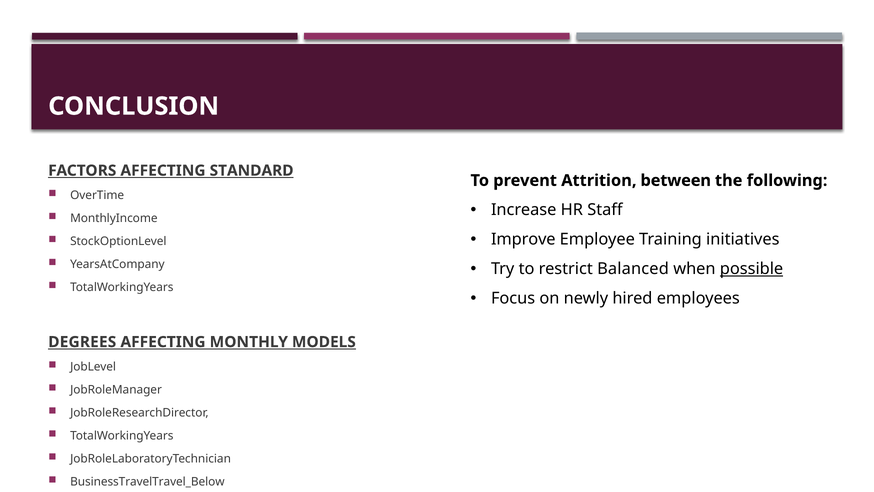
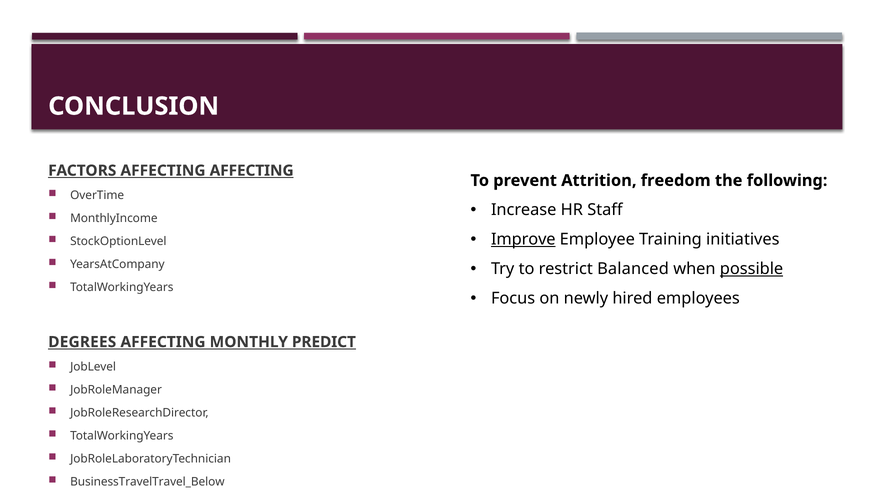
AFFECTING STANDARD: STANDARD -> AFFECTING
between: between -> freedom
Improve underline: none -> present
MODELS: MODELS -> PREDICT
